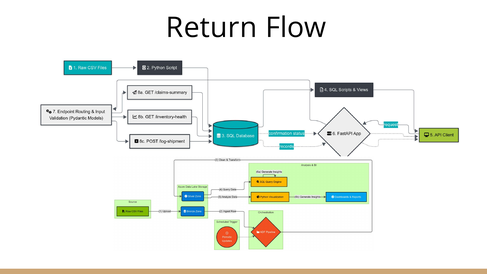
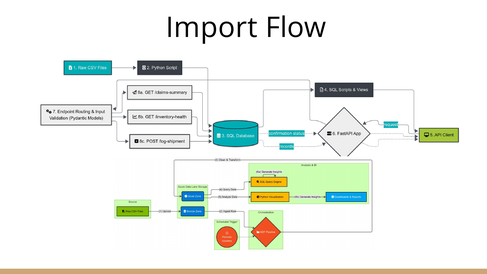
Return: Return -> Import
